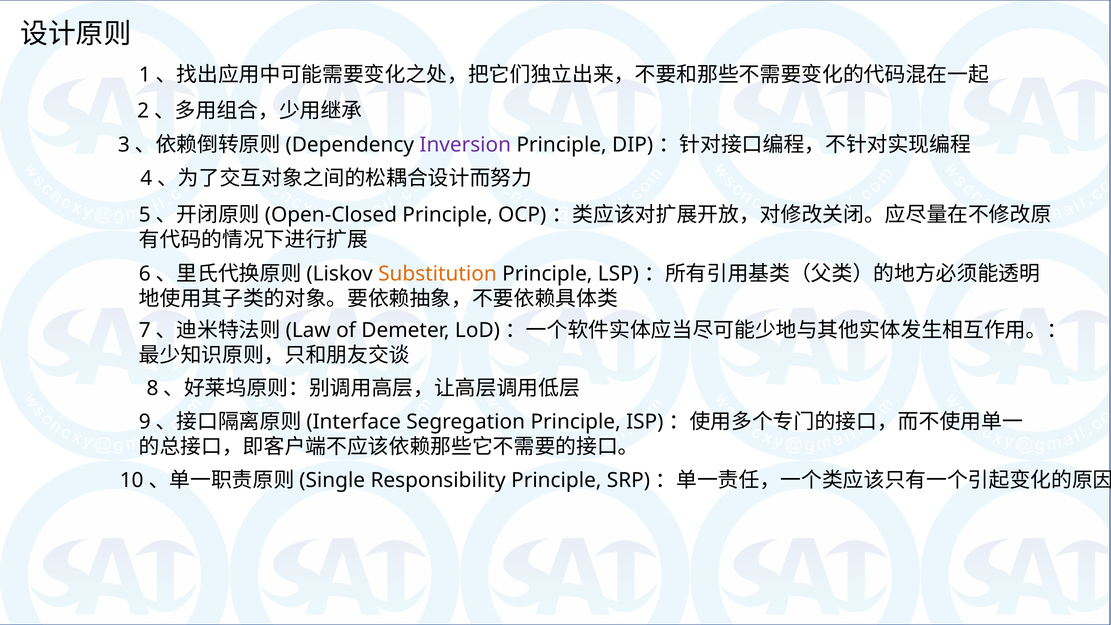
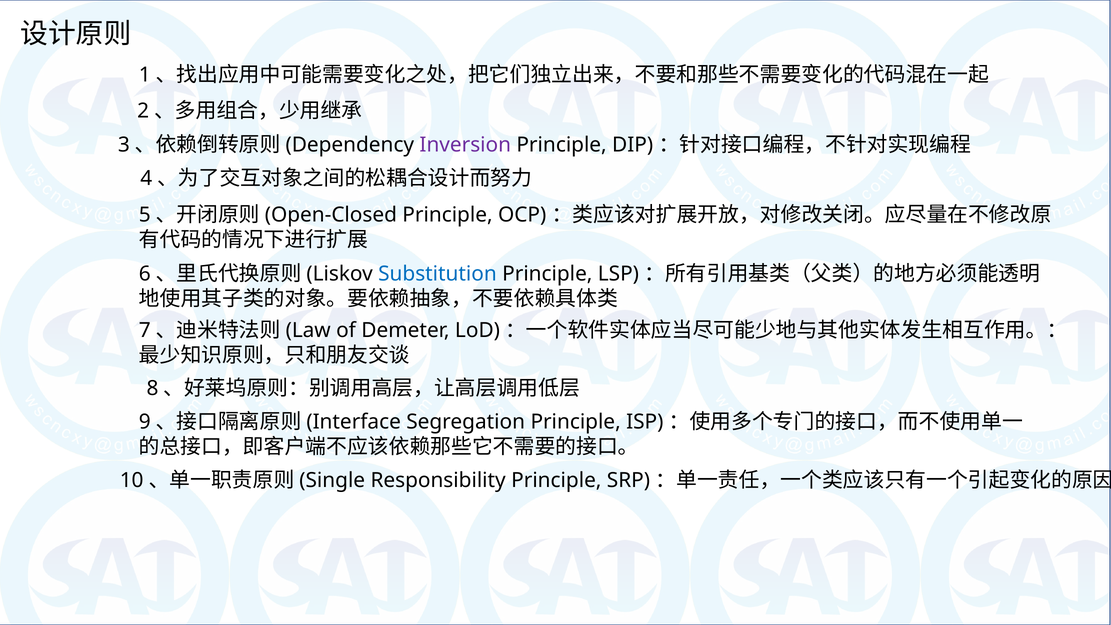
Substitution colour: orange -> blue
